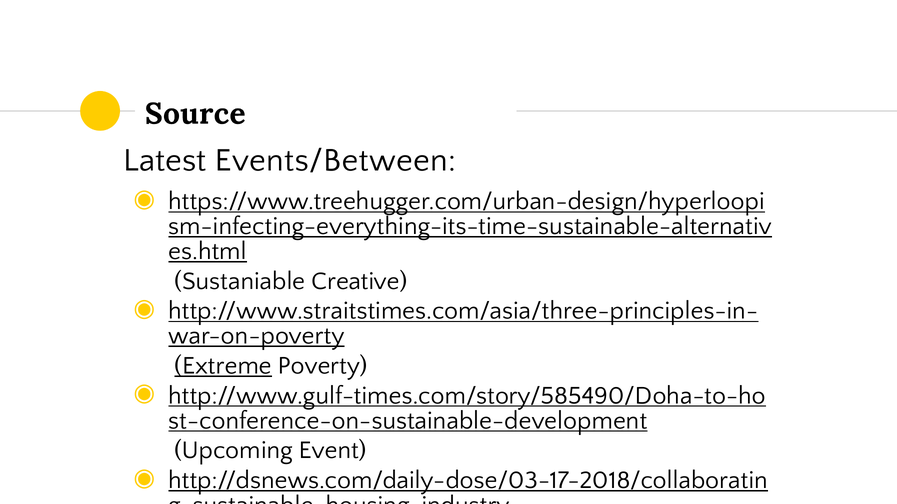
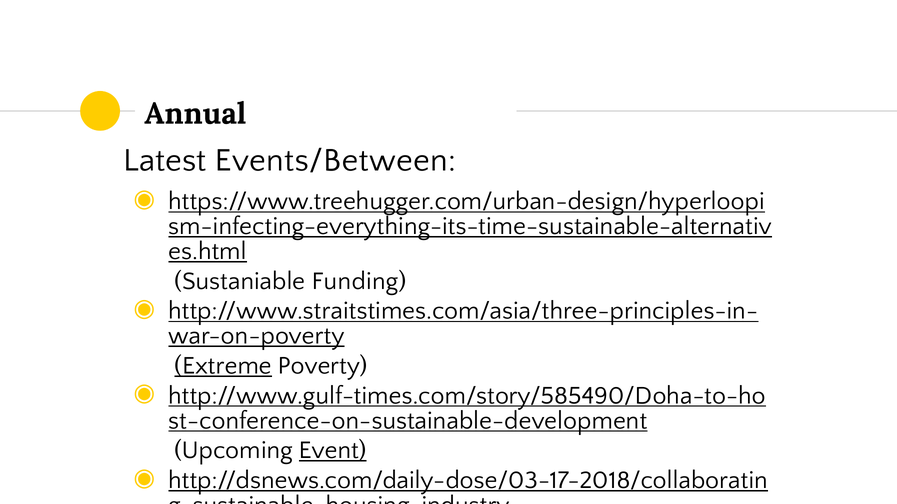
Source: Source -> Annual
Creative: Creative -> Funding
Event at (333, 451) underline: none -> present
